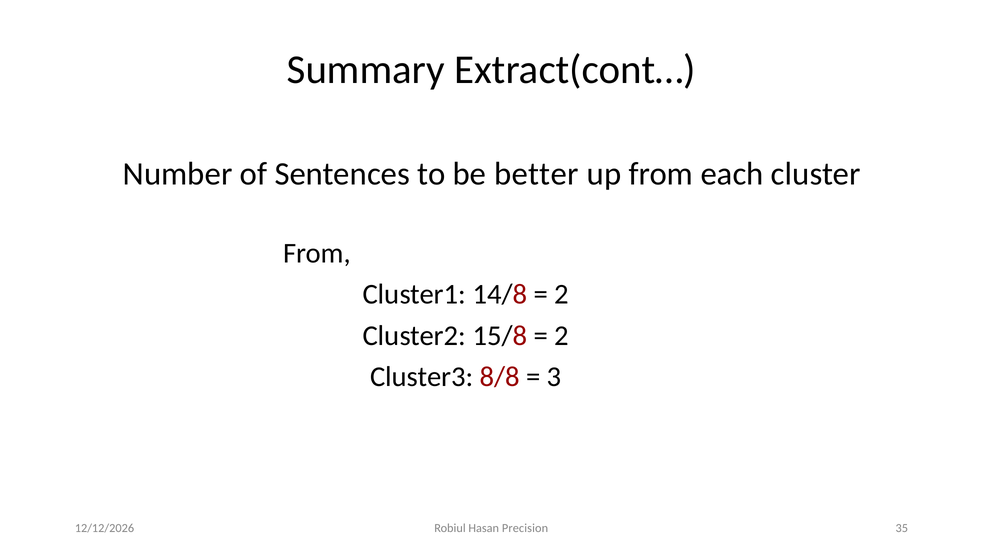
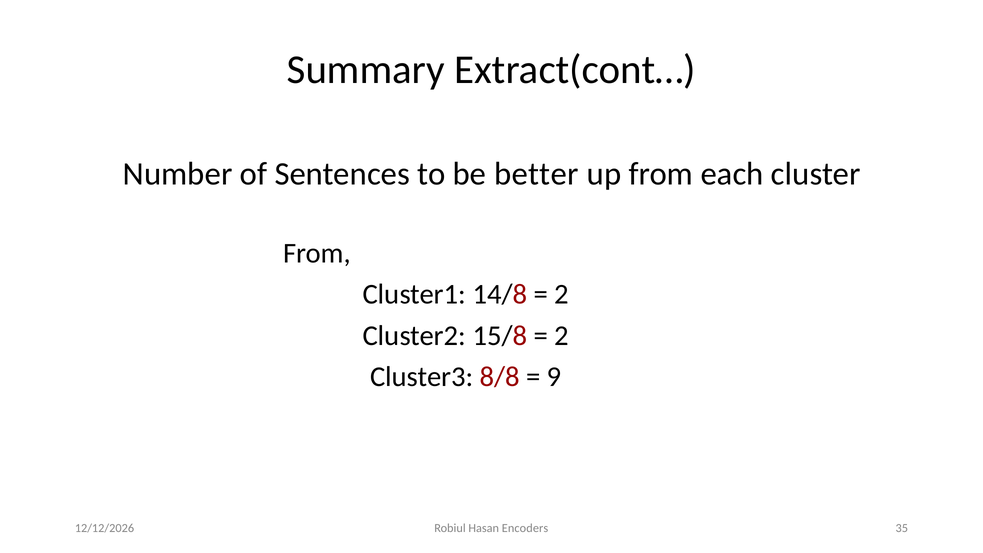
3: 3 -> 9
Precision: Precision -> Encoders
